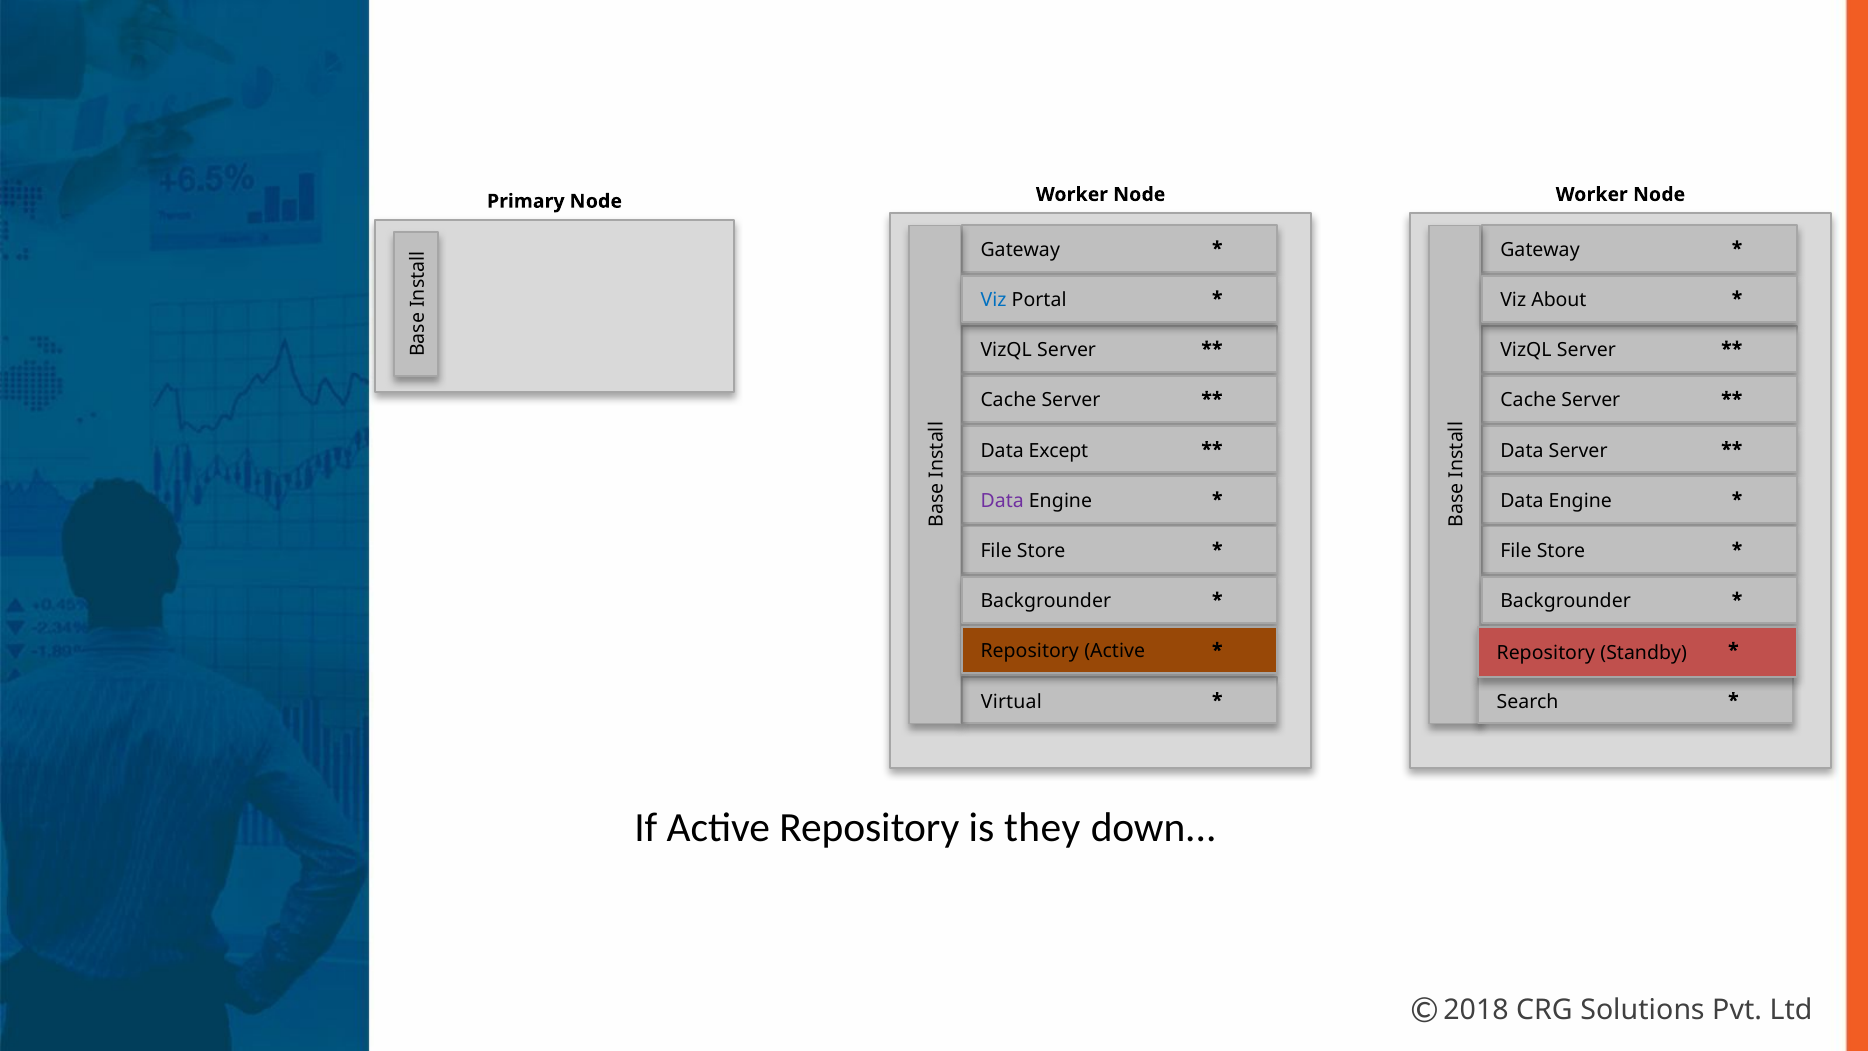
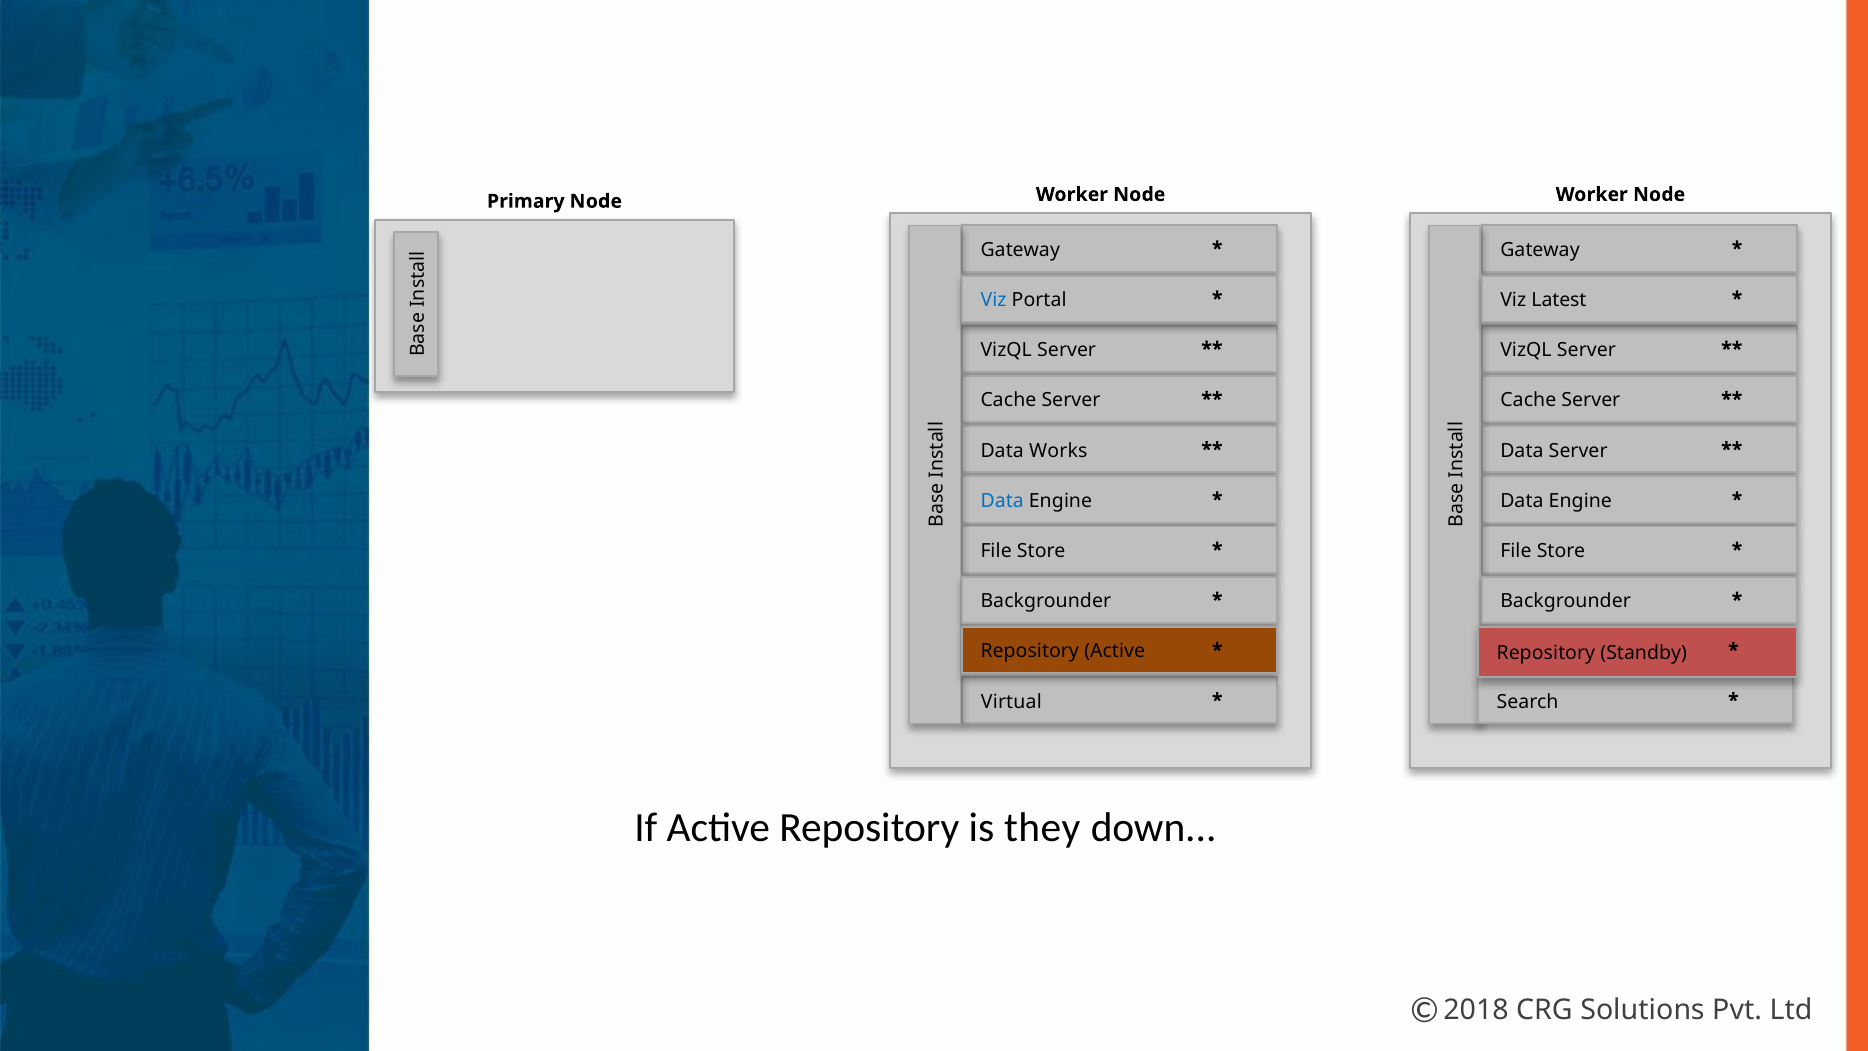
About: About -> Latest
Except: Except -> Works
Data at (1002, 501) colour: purple -> blue
